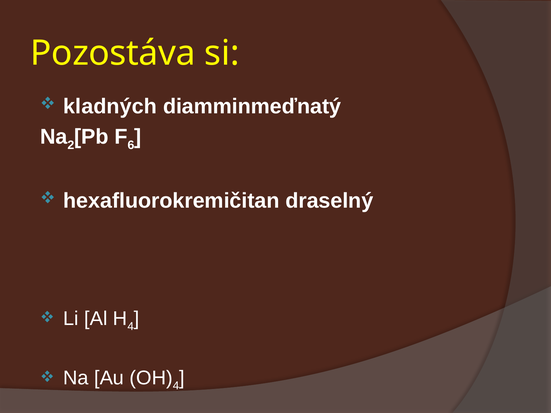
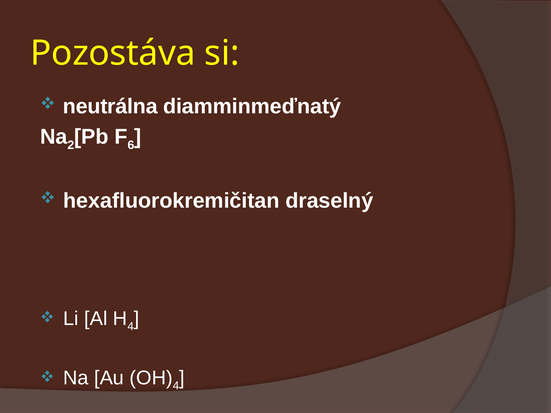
kladných: kladných -> neutrálna
